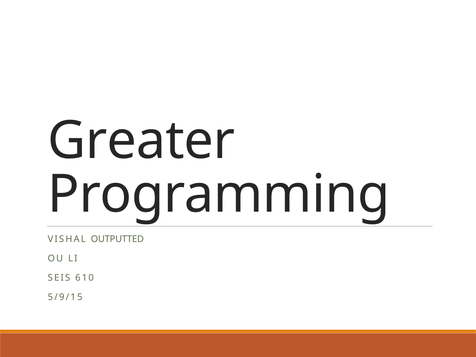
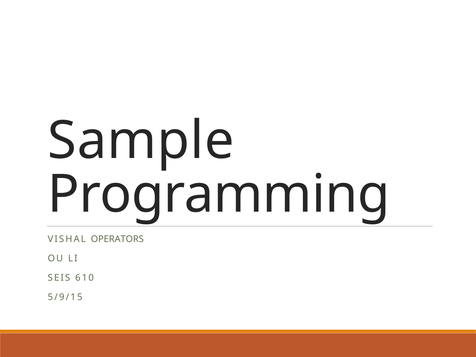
Greater: Greater -> Sample
OUTPUTTED: OUTPUTTED -> OPERATORS
